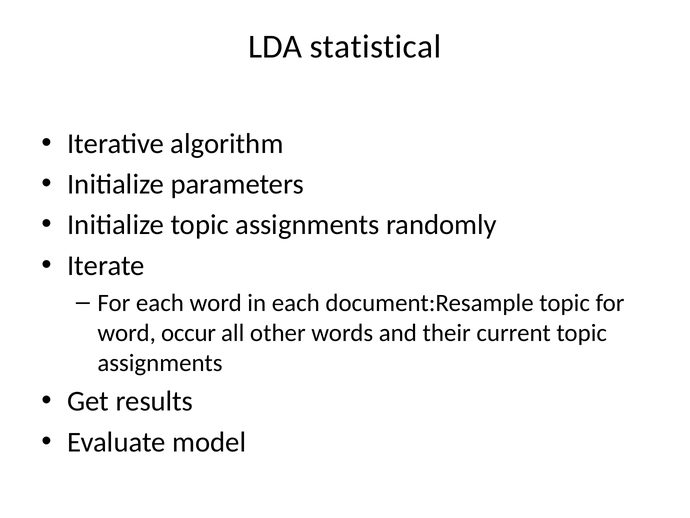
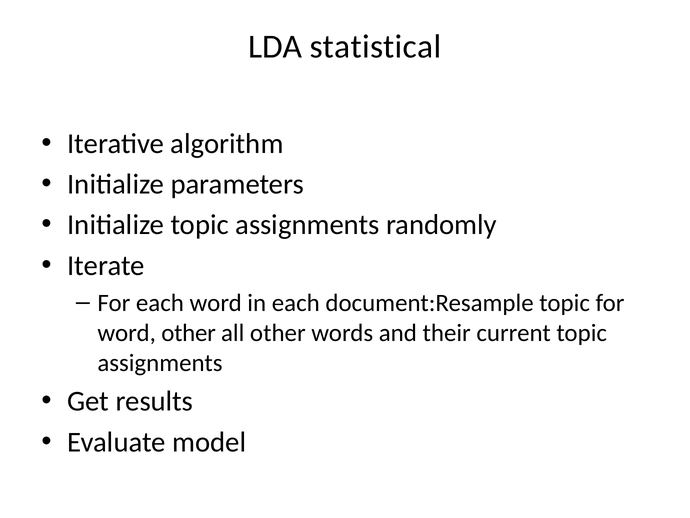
word occur: occur -> other
